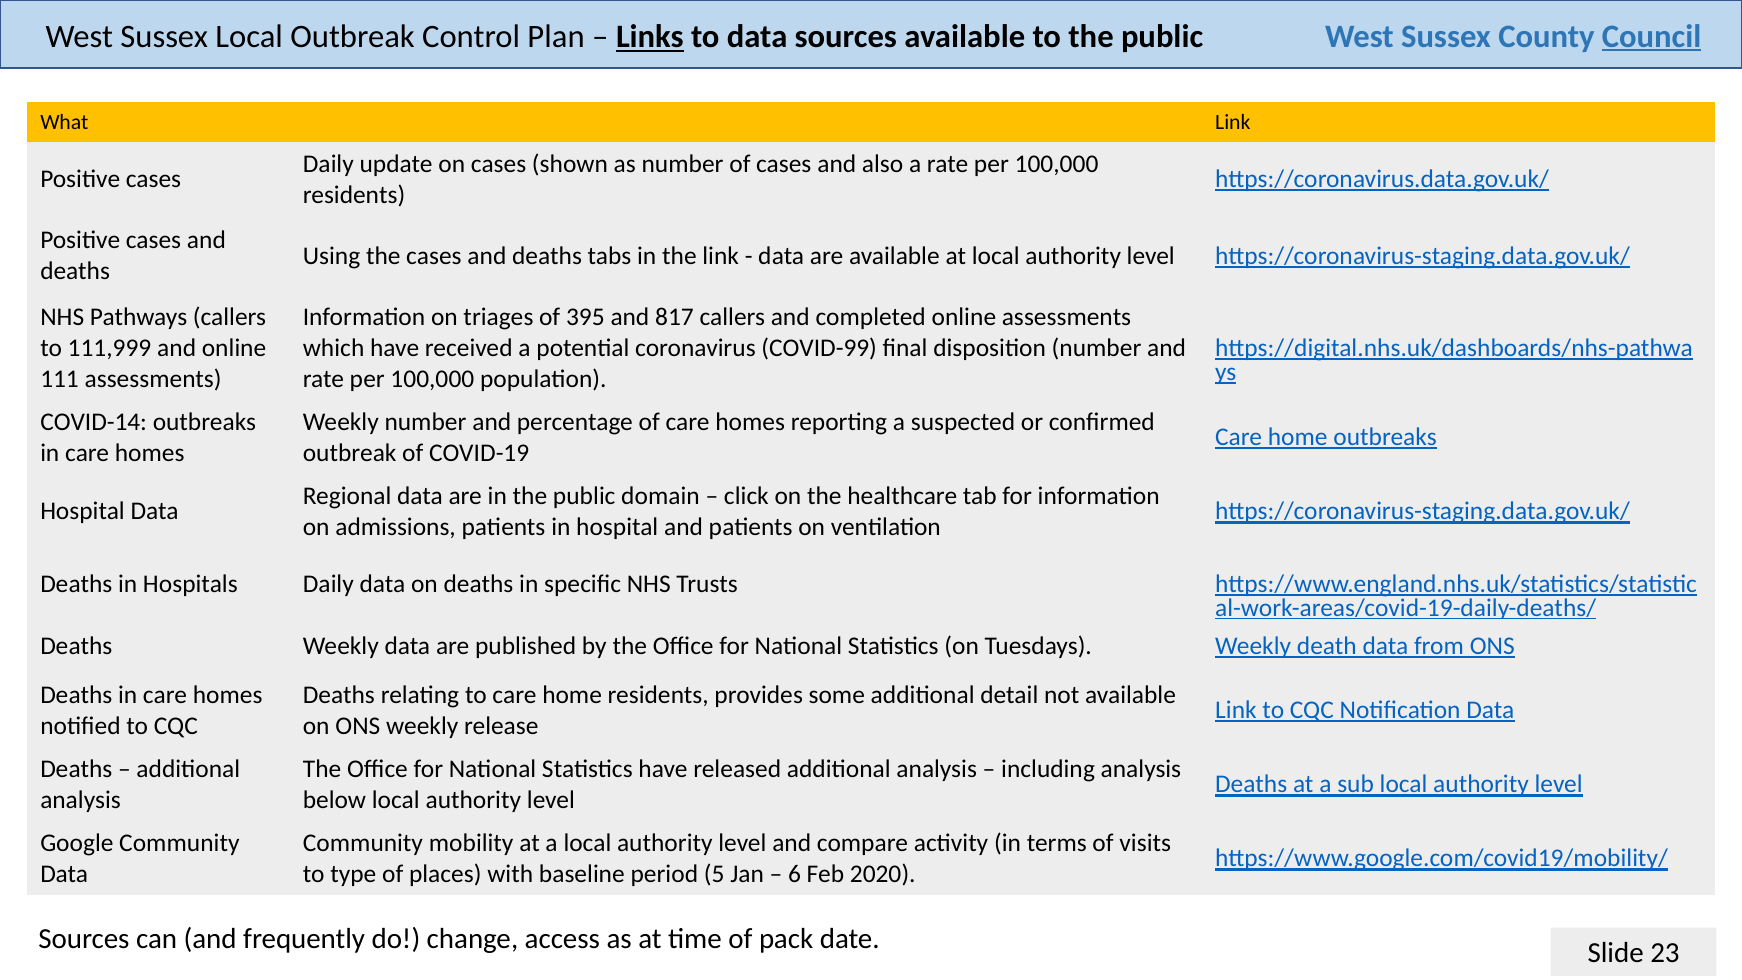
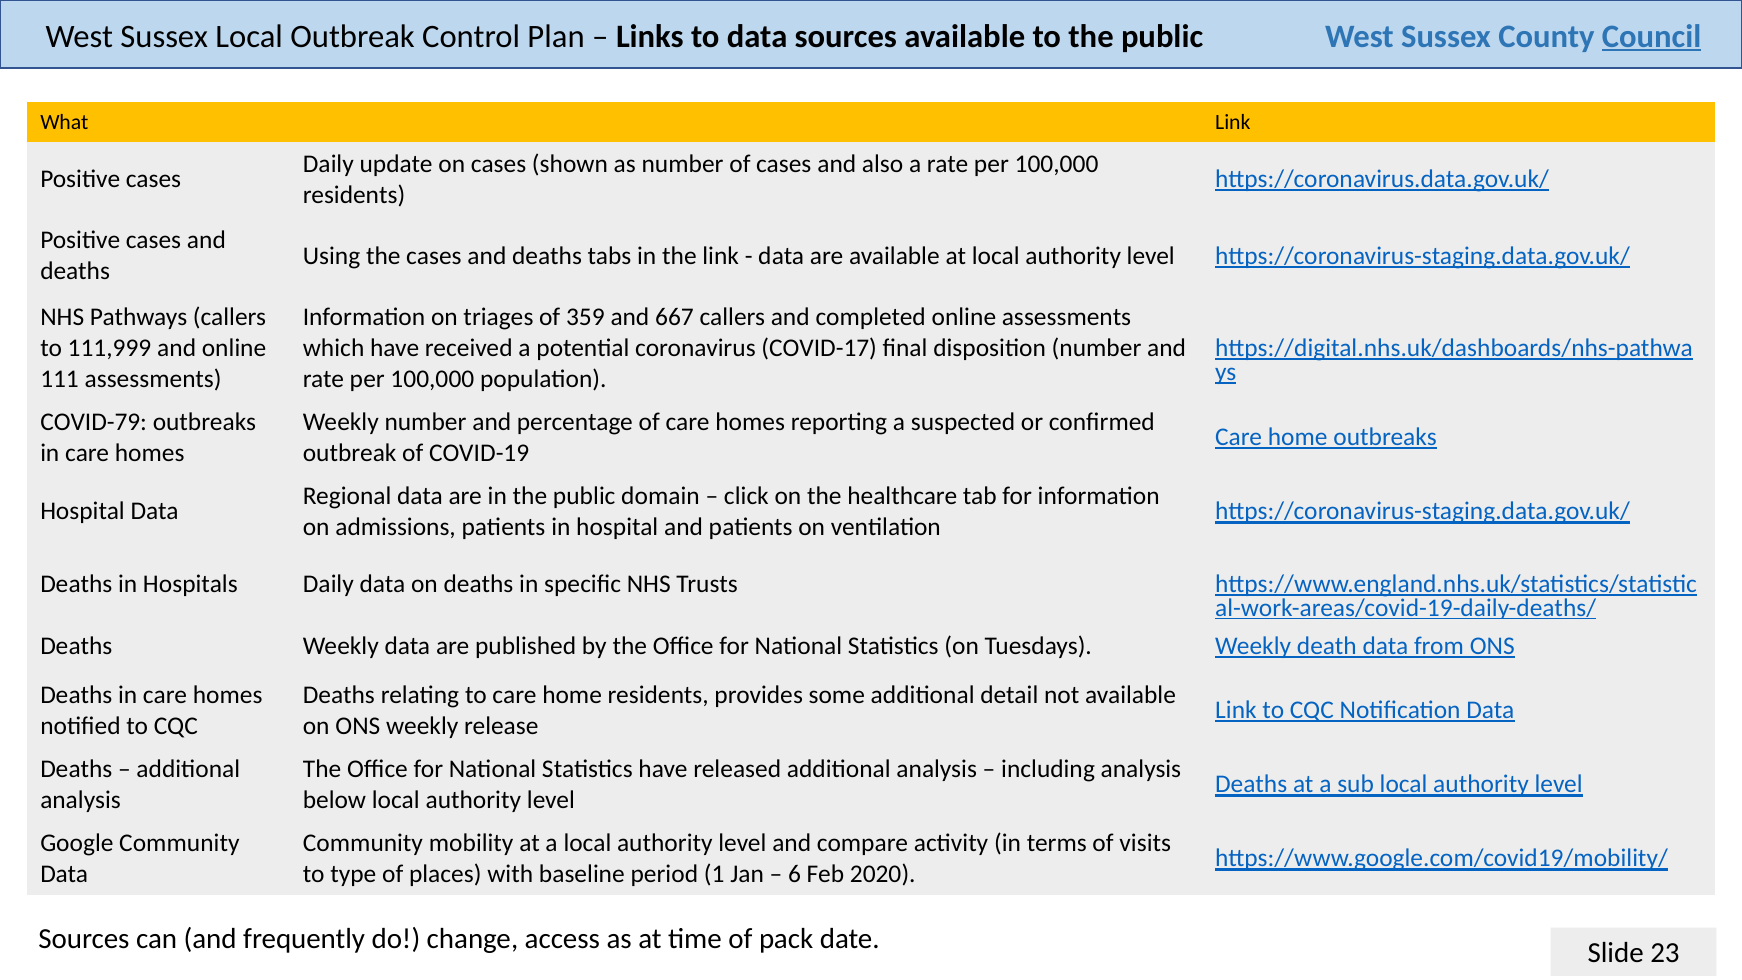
Links underline: present -> none
395: 395 -> 359
817: 817 -> 667
COVID-99: COVID-99 -> COVID-17
COVID-14: COVID-14 -> COVID-79
5: 5 -> 1
